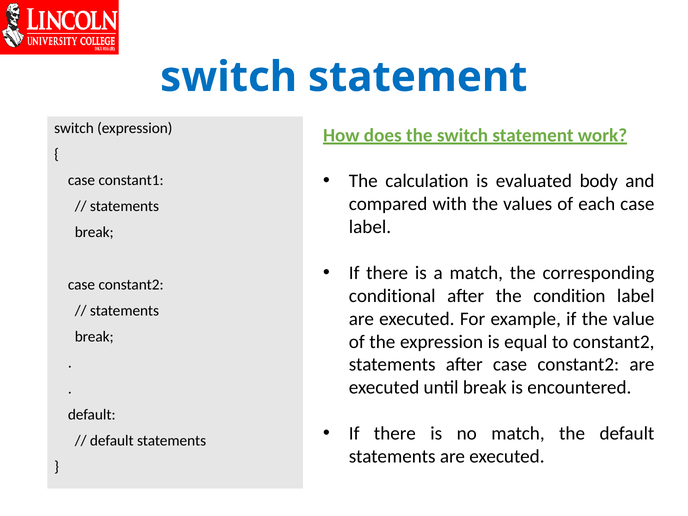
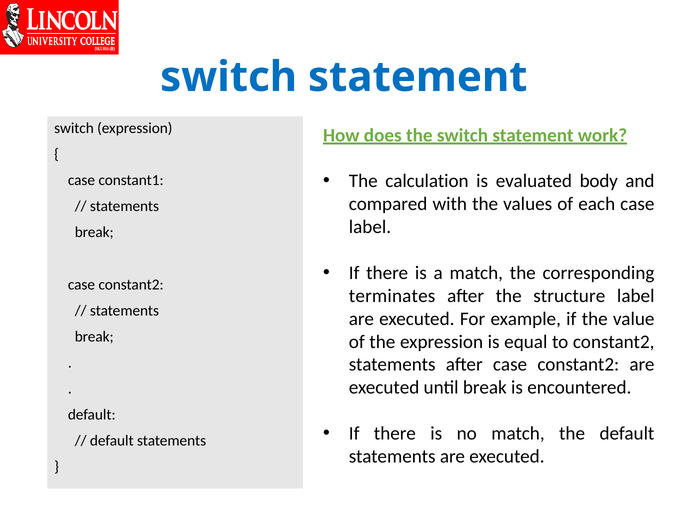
conditional: conditional -> terminates
condition: condition -> structure
